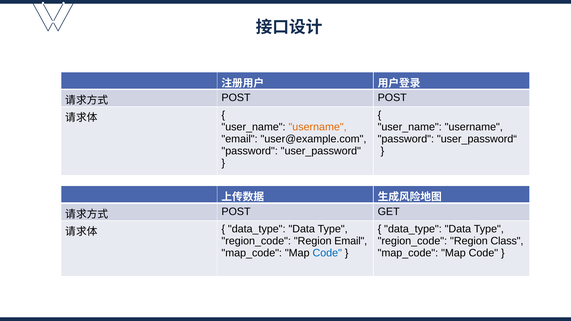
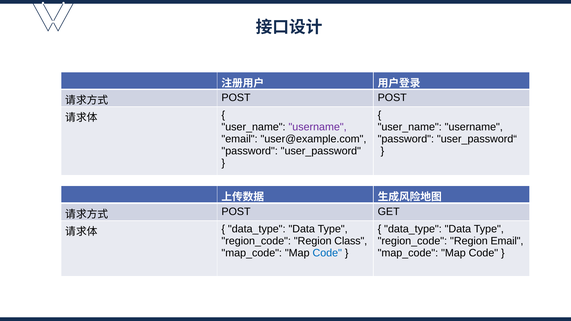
username at (318, 127) colour: orange -> purple
Region Email: Email -> Class
Region Class: Class -> Email
